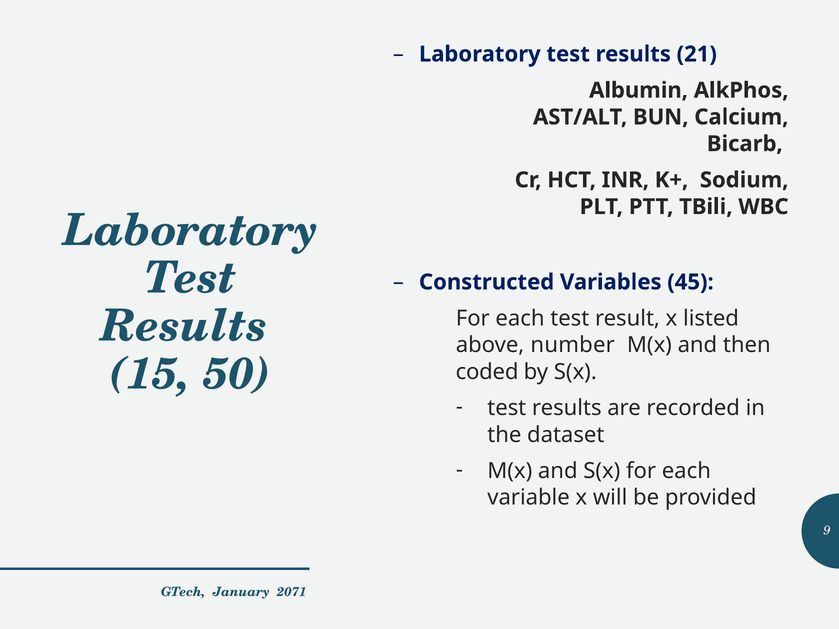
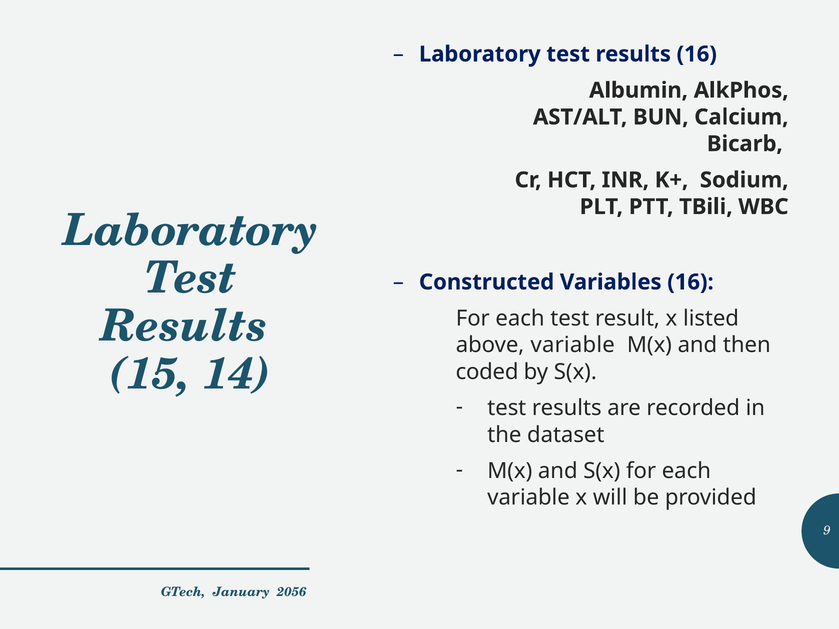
results 21: 21 -> 16
Variables 45: 45 -> 16
above number: number -> variable
50: 50 -> 14
2071: 2071 -> 2056
